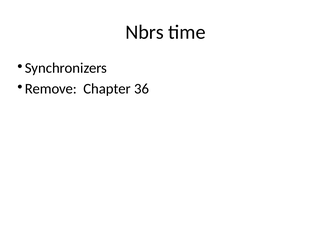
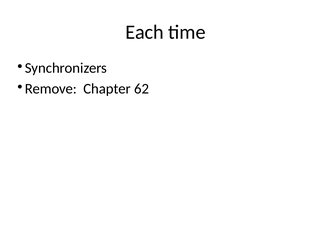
Nbrs: Nbrs -> Each
36: 36 -> 62
